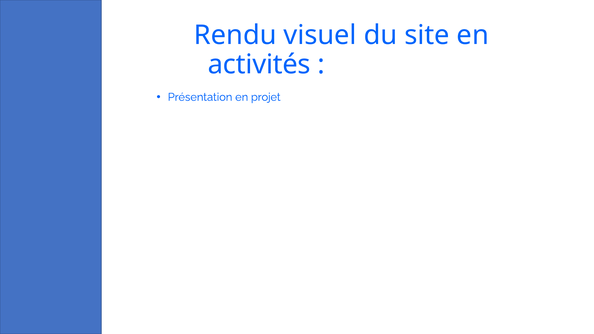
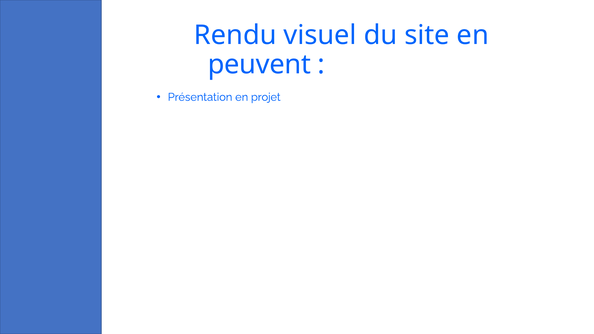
activités: activités -> peuvent
